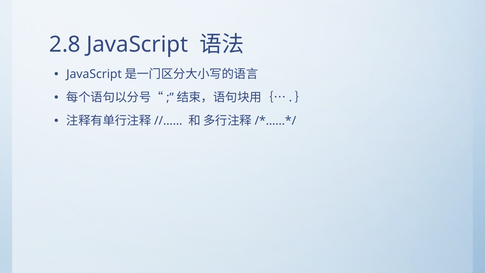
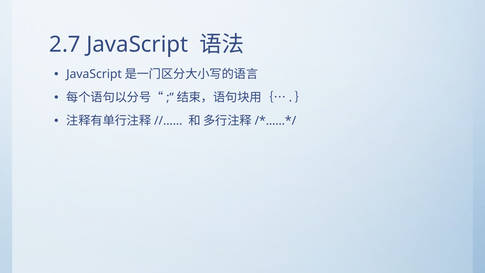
2.8: 2.8 -> 2.7
